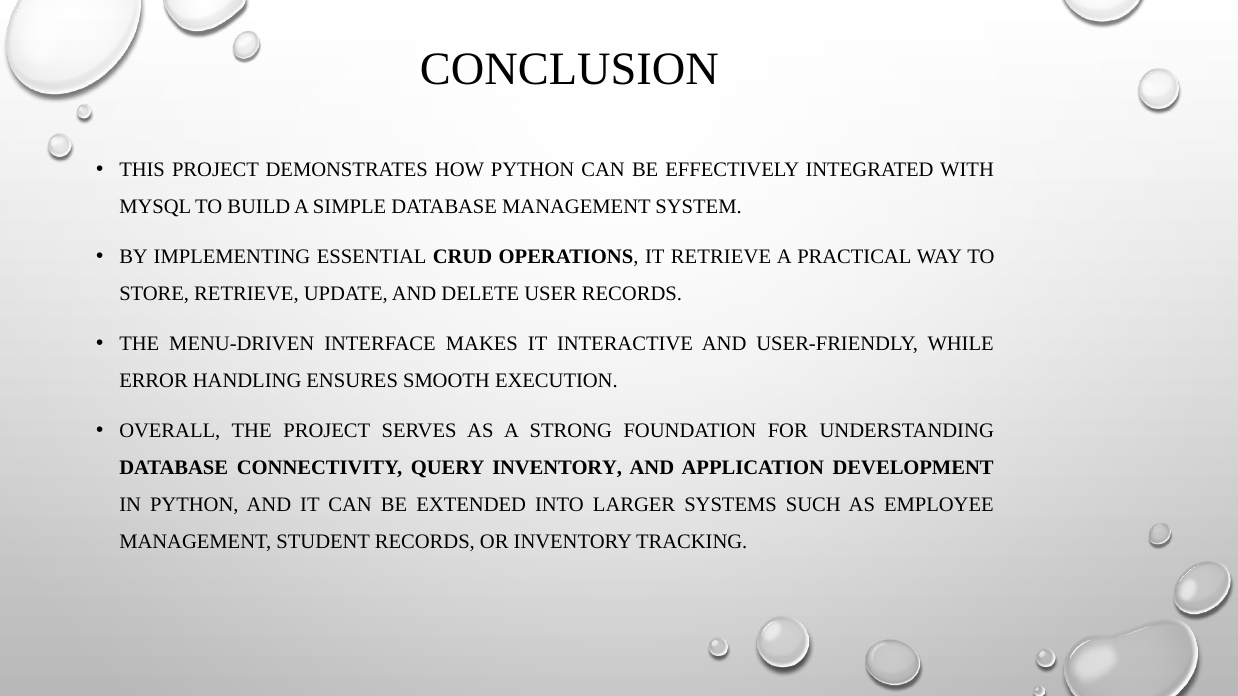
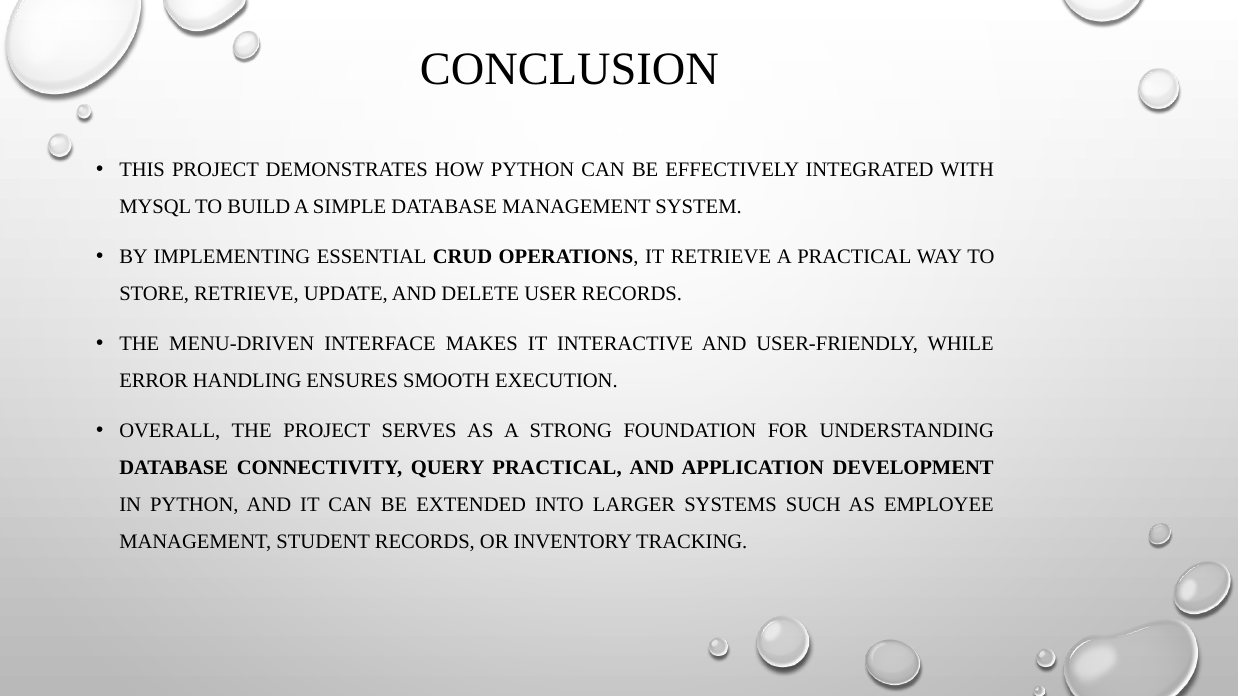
QUERY INVENTORY: INVENTORY -> PRACTICAL
